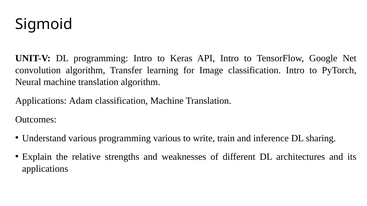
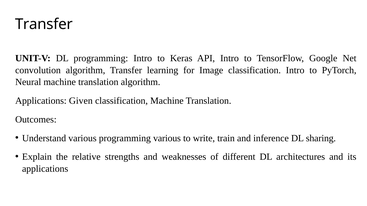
Sigmoid at (44, 24): Sigmoid -> Transfer
Adam: Adam -> Given
